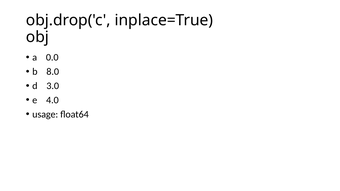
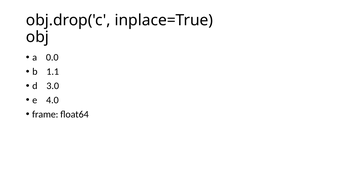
8.0: 8.0 -> 1.1
usage: usage -> frame
